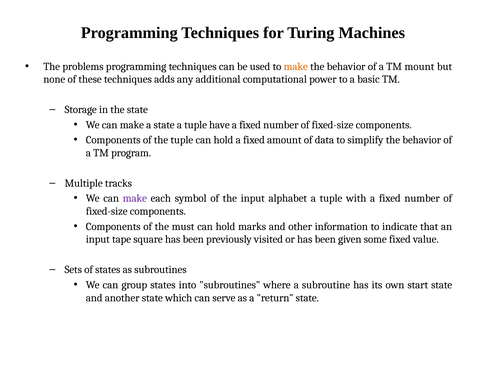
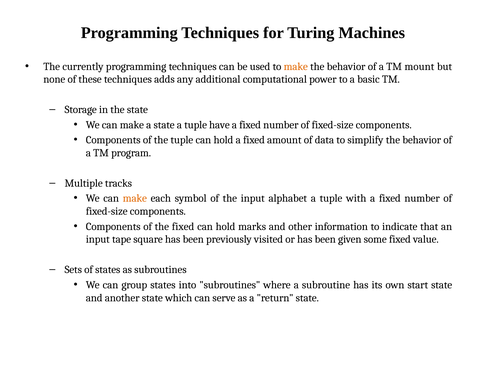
problems: problems -> currently
make at (135, 198) colour: purple -> orange
the must: must -> fixed
